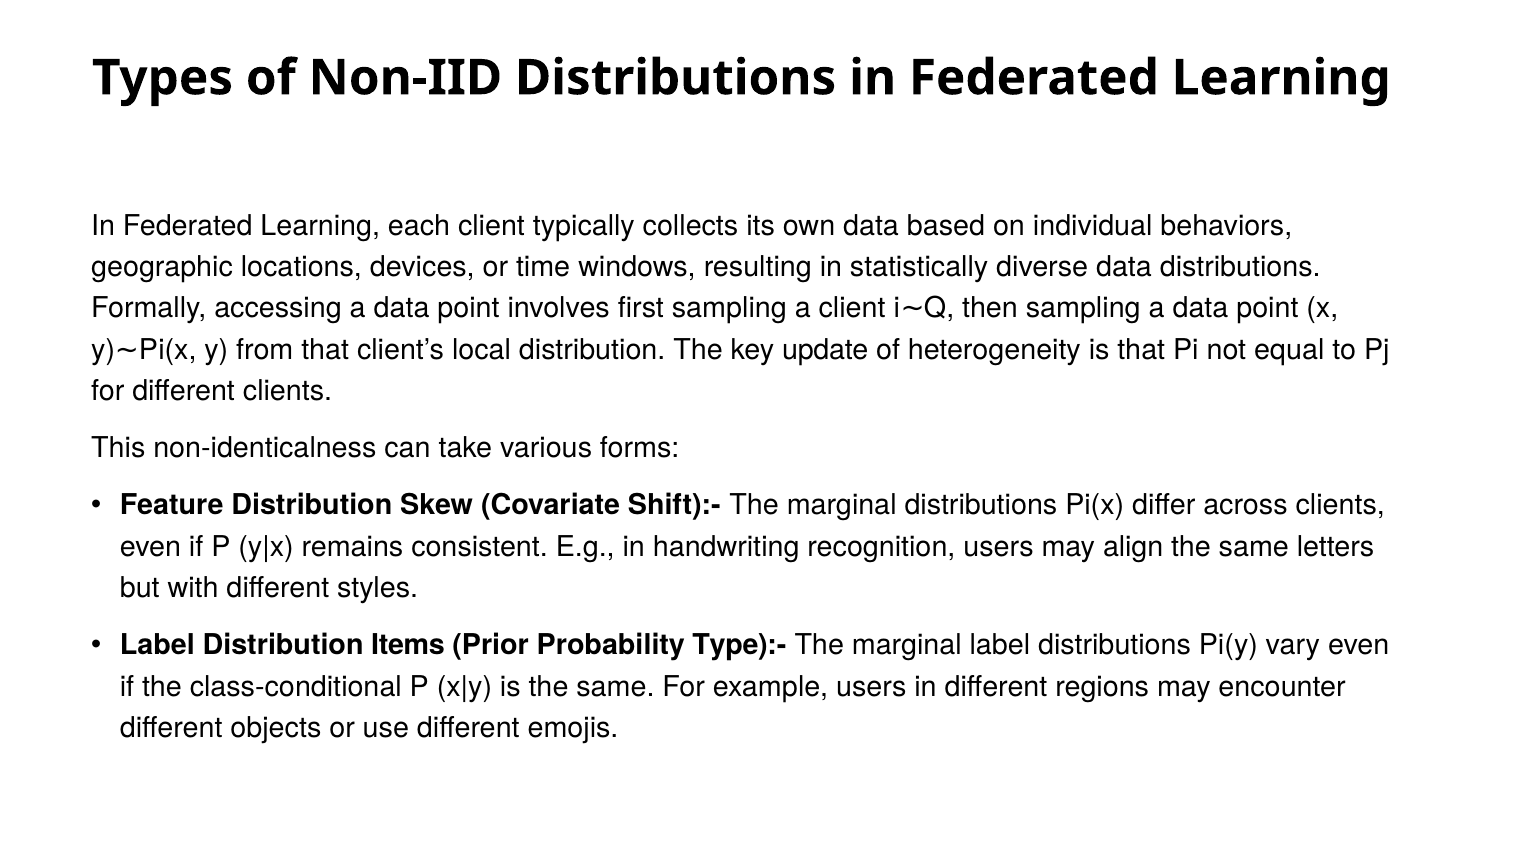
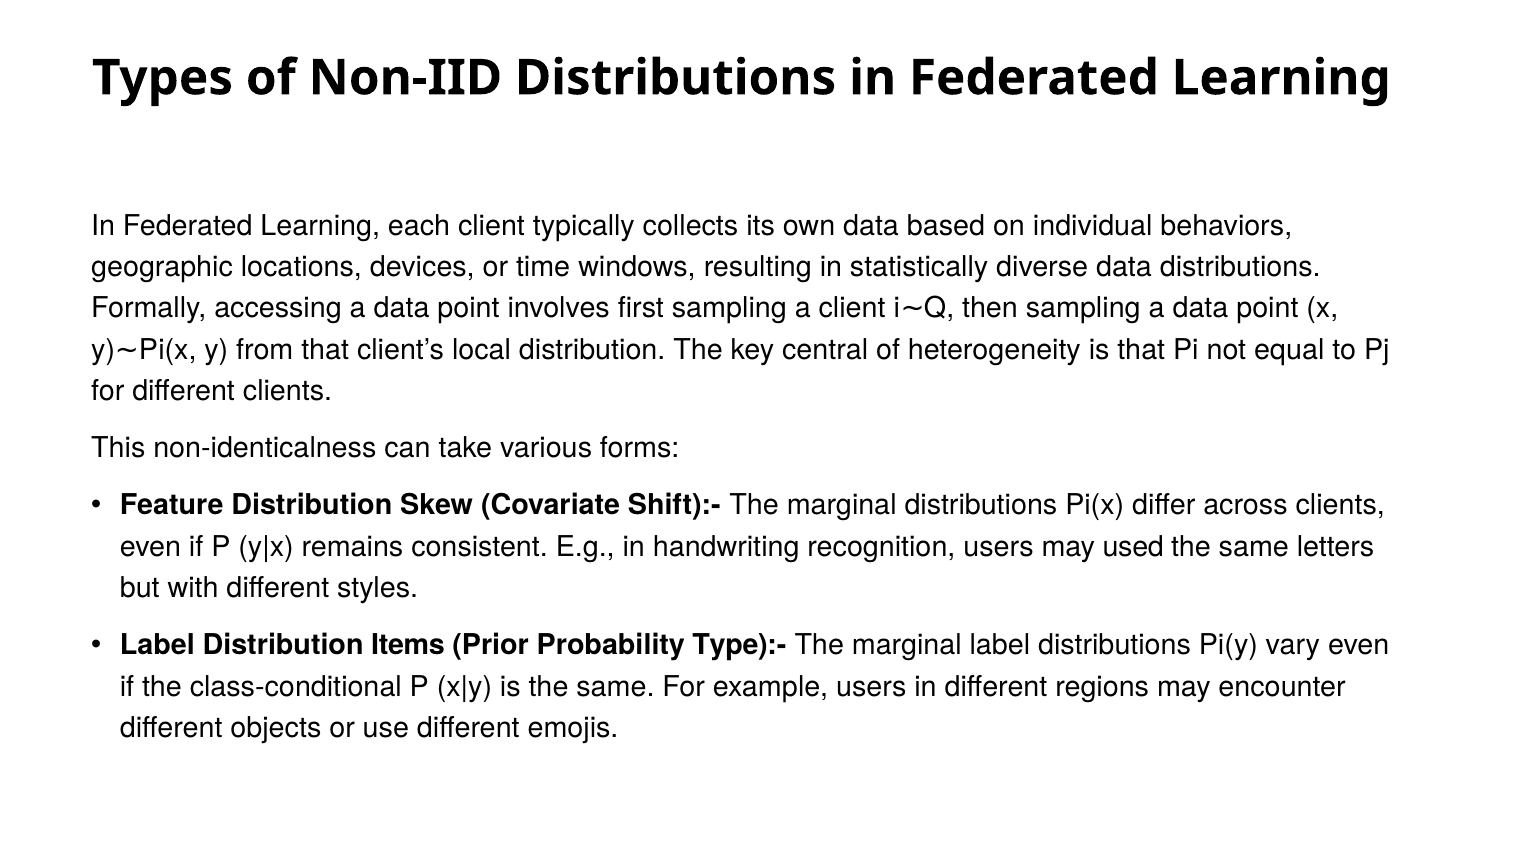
update: update -> central
align: align -> used
